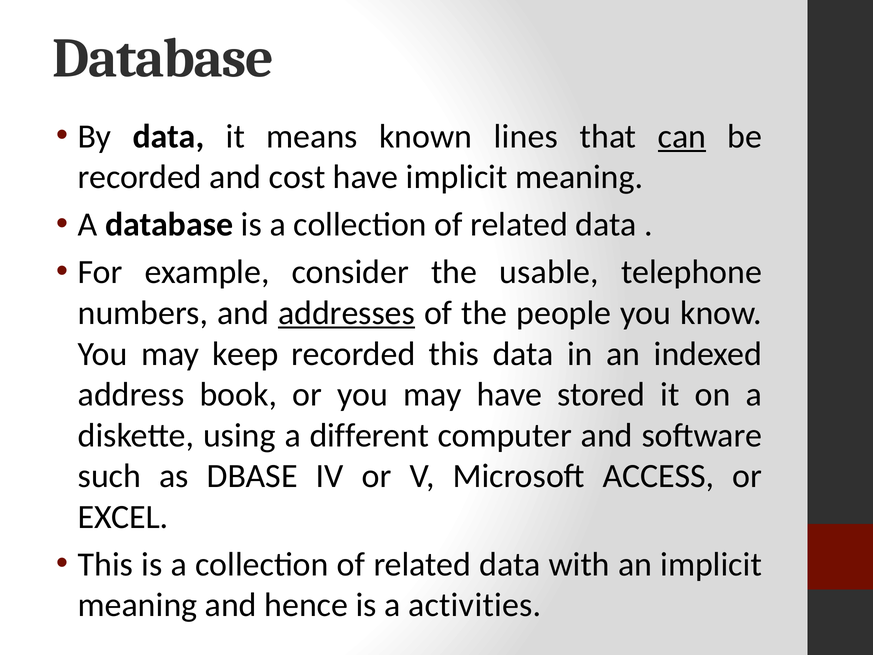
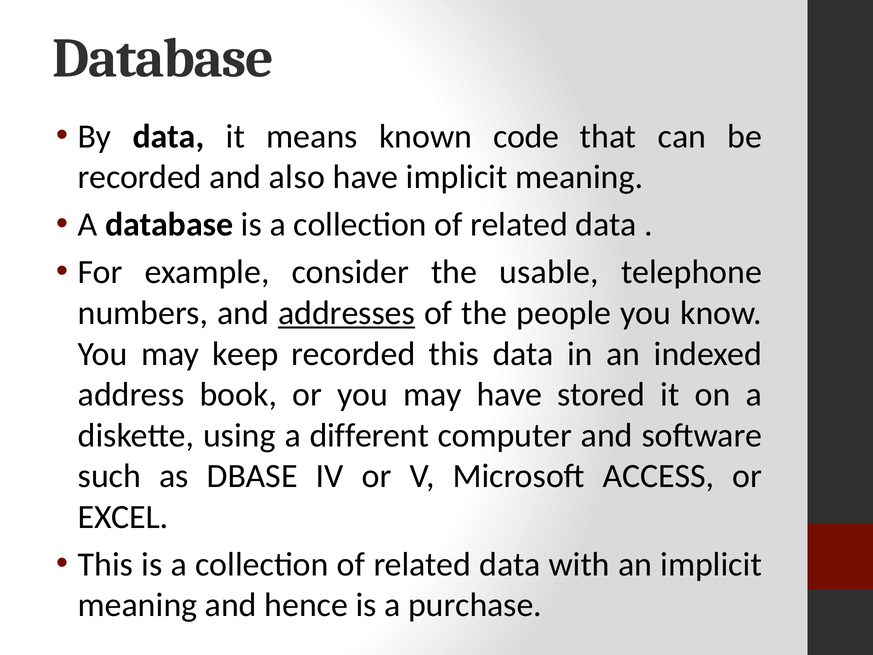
lines: lines -> code
can underline: present -> none
cost: cost -> also
activities: activities -> purchase
